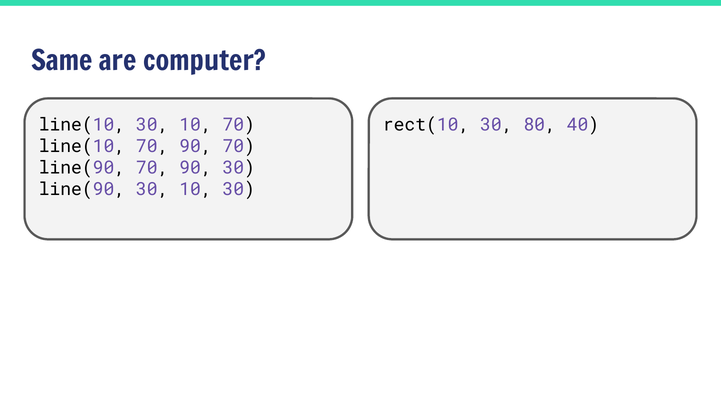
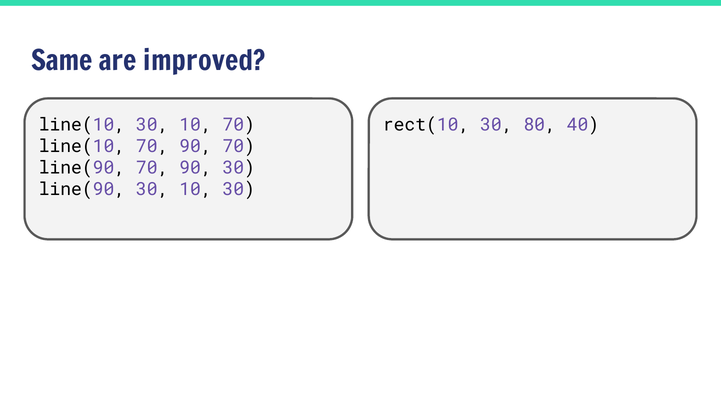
computer: computer -> improved
